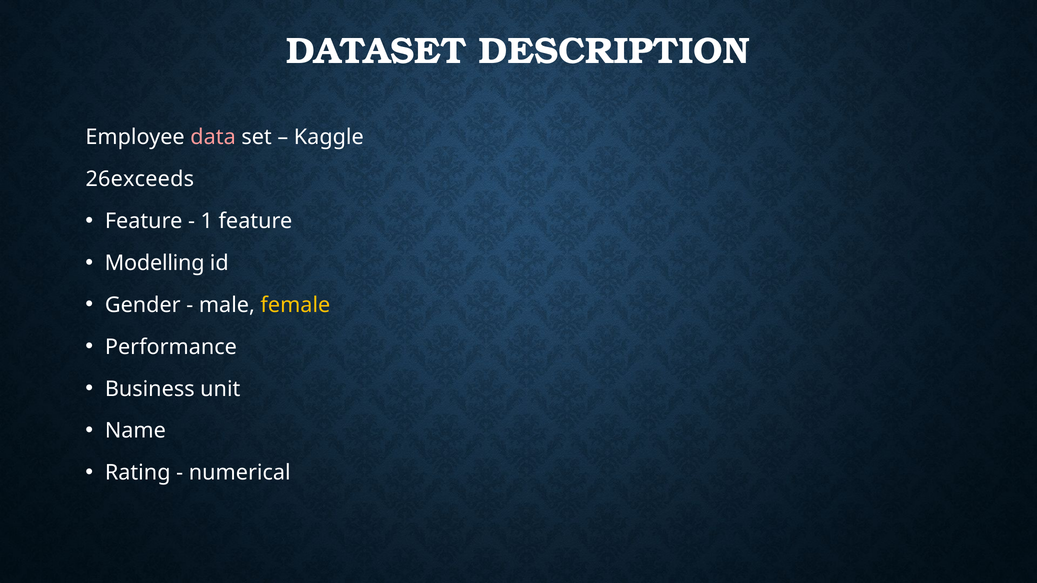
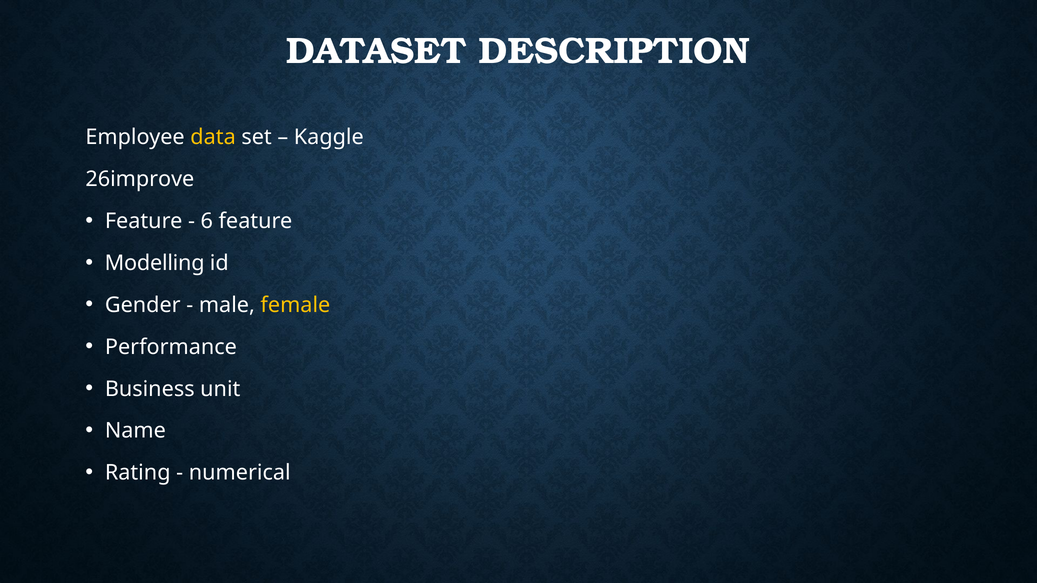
data colour: pink -> yellow
26exceeds: 26exceeds -> 26improve
1: 1 -> 6
